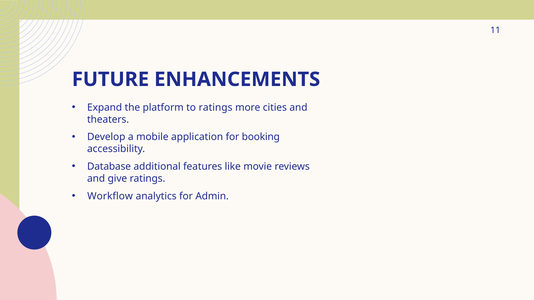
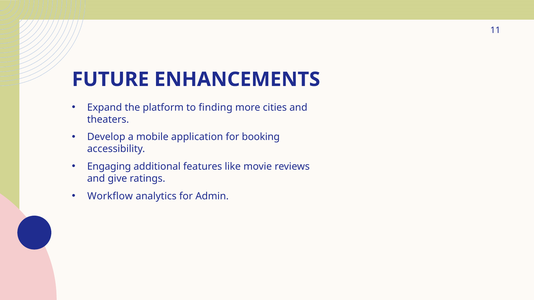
to ratings: ratings -> finding
Database: Database -> Engaging
